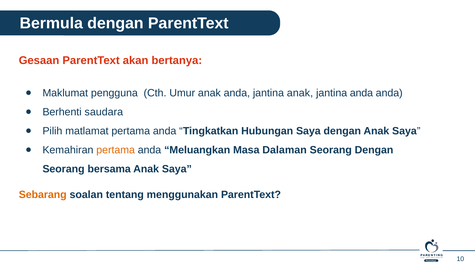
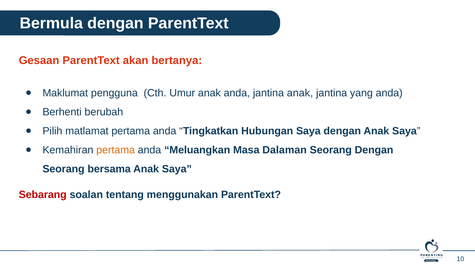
jantina anda: anda -> yang
saudara: saudara -> berubah
Sebarang colour: orange -> red
